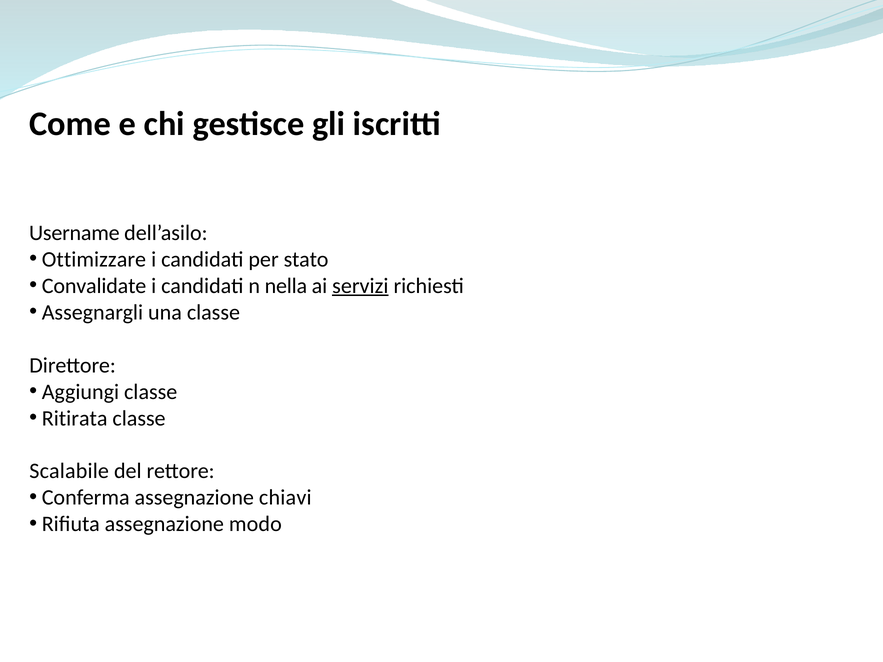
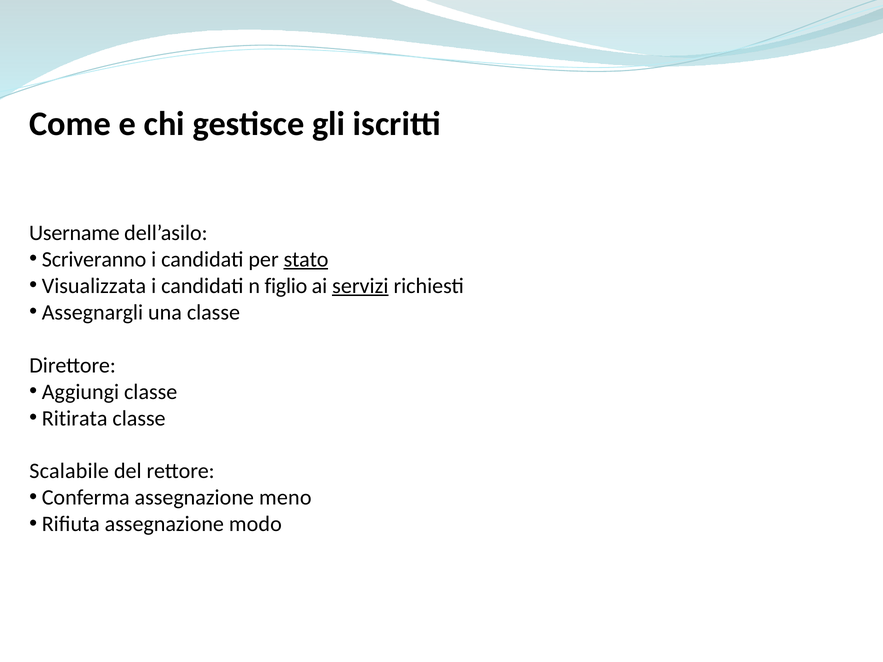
Ottimizzare: Ottimizzare -> Scriveranno
stato underline: none -> present
Convalidate: Convalidate -> Visualizzata
nella: nella -> figlio
chiavi: chiavi -> meno
